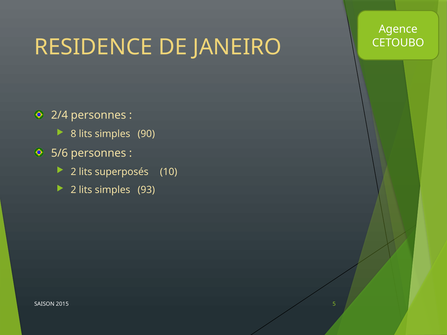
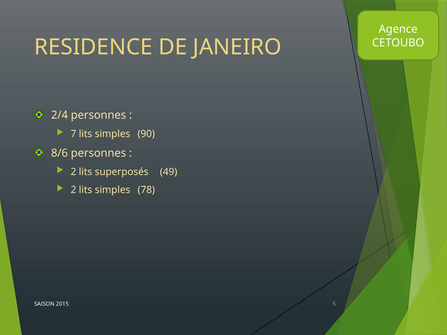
8: 8 -> 7
5/6: 5/6 -> 8/6
10: 10 -> 49
93: 93 -> 78
